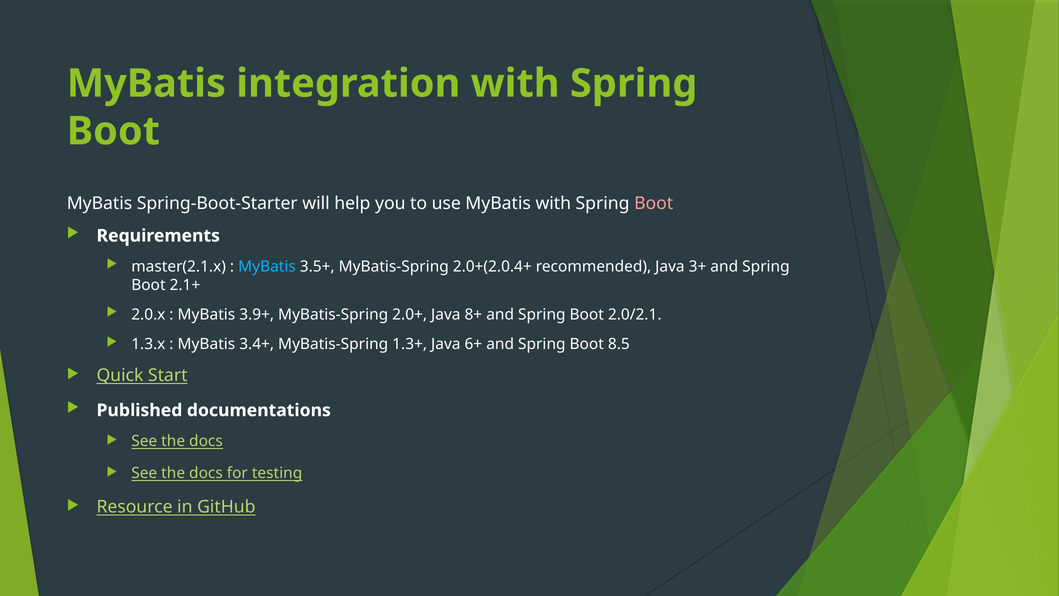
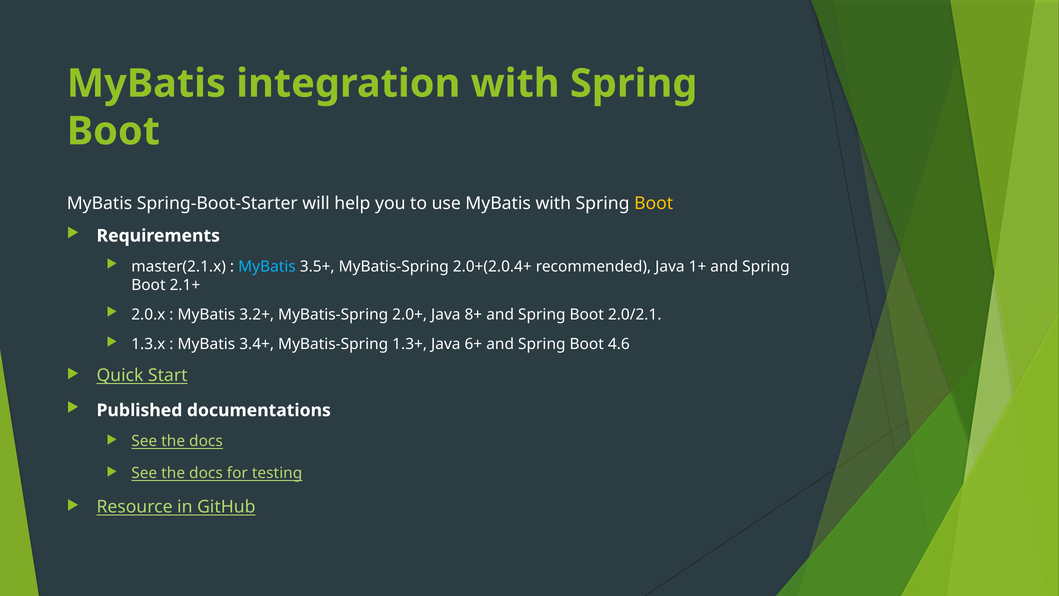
Boot at (654, 203) colour: pink -> yellow
3+: 3+ -> 1+
3.9+: 3.9+ -> 3.2+
8.5: 8.5 -> 4.6
